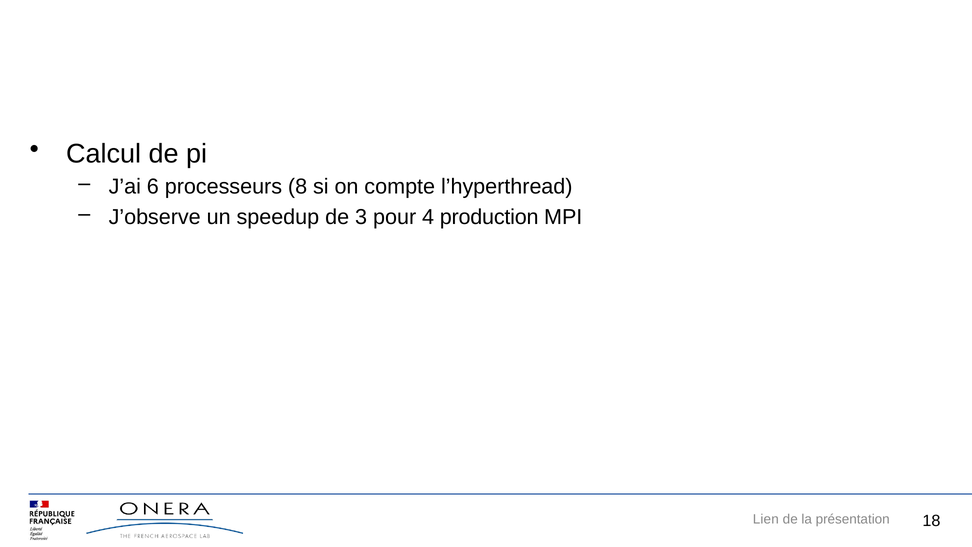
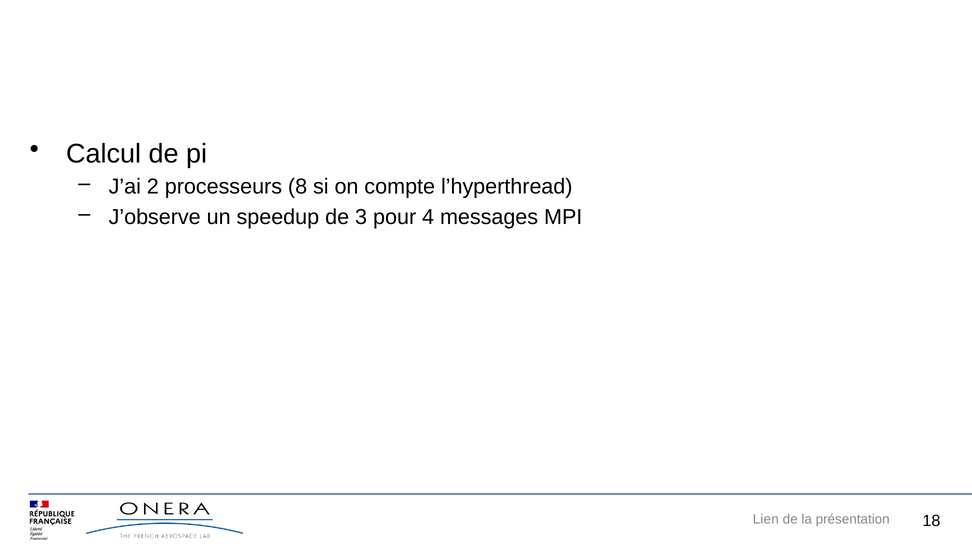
6: 6 -> 2
production: production -> messages
